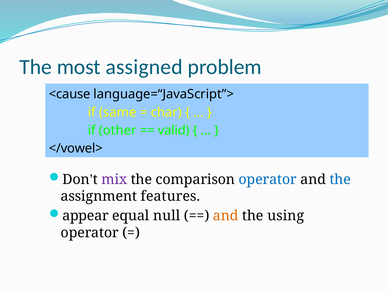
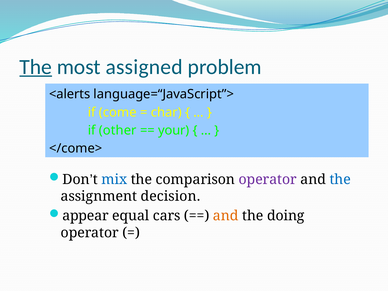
The at (36, 67) underline: none -> present
<cause: <cause -> <alerts
same: same -> come
valid: valid -> your
</vowel>: </vowel> -> </come>
mix colour: purple -> blue
operator at (268, 179) colour: blue -> purple
features: features -> decision
null: null -> cars
using: using -> doing
